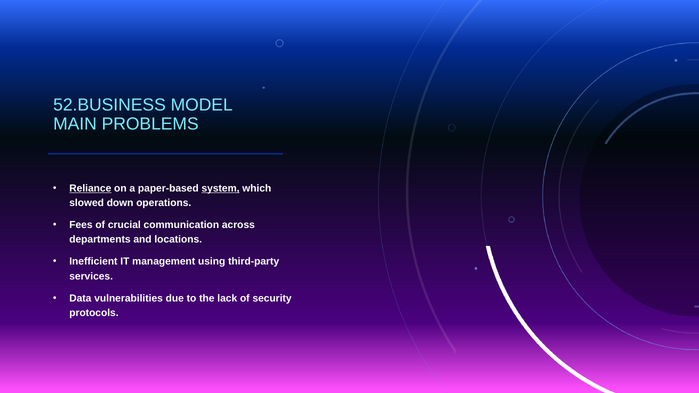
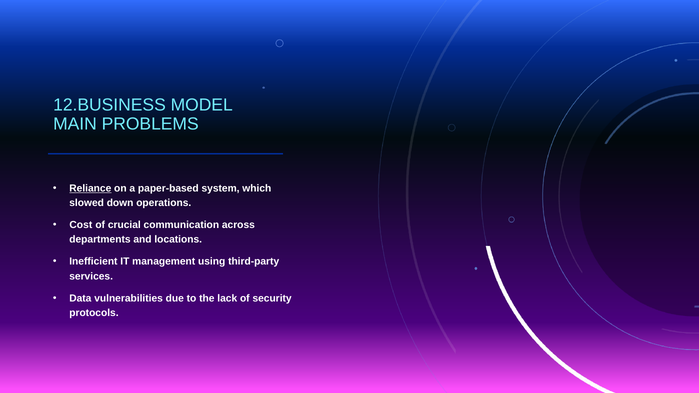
52.BUSINESS: 52.BUSINESS -> 12.BUSINESS
system underline: present -> none
Fees: Fees -> Cost
